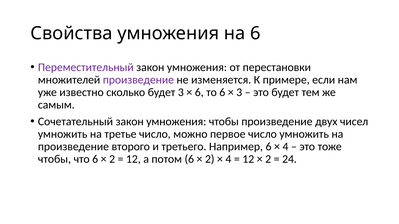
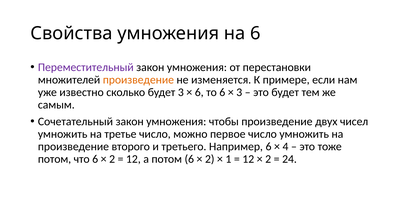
произведение at (138, 80) colour: purple -> orange
чтобы at (54, 159): чтобы -> потом
4 at (228, 159): 4 -> 1
